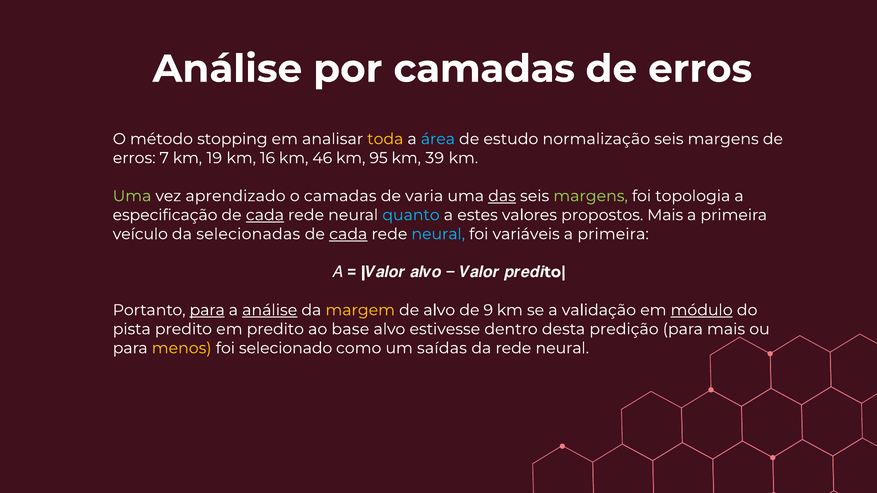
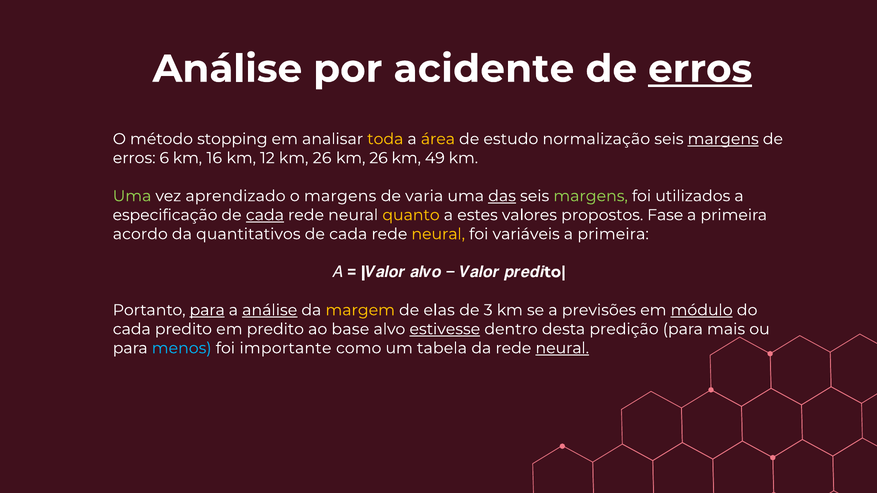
por camadas: camadas -> acidente
erros at (700, 69) underline: none -> present
área colour: light blue -> yellow
margens at (723, 139) underline: none -> present
7: 7 -> 6
19: 19 -> 16
16: 16 -> 12
46 at (322, 158): 46 -> 26
95 at (379, 158): 95 -> 26
39: 39 -> 49
o camadas: camadas -> margens
topologia: topologia -> utilizados
quanto colour: light blue -> yellow
propostos Mais: Mais -> Fase
veículo: veículo -> acordo
selecionadas: selecionadas -> quantitativos
cada at (348, 234) underline: present -> none
neural at (438, 234) colour: light blue -> yellow
de alvo: alvo -> elas
9: 9 -> 3
validação: validação -> previsões
pista at (132, 329): pista -> cada
estivesse underline: none -> present
menos colour: yellow -> light blue
selecionado: selecionado -> importante
saídas: saídas -> tabela
neural at (562, 348) underline: none -> present
